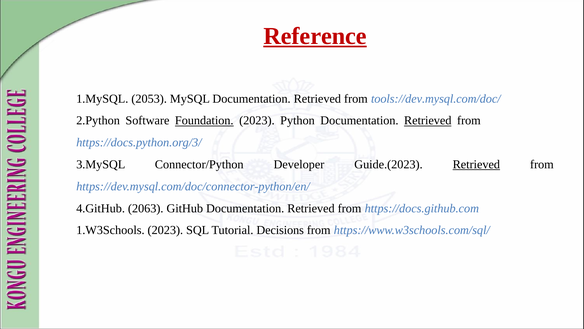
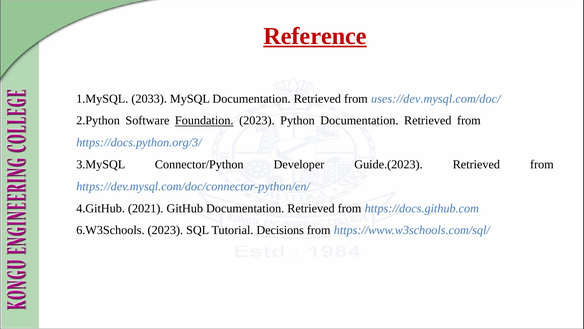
2053: 2053 -> 2033
tools://dev.mysql.com/doc/: tools://dev.mysql.com/doc/ -> uses://dev.mysql.com/doc/
Retrieved at (428, 120) underline: present -> none
Retrieved at (476, 164) underline: present -> none
2063: 2063 -> 2021
1.W3Schools: 1.W3Schools -> 6.W3Schools
